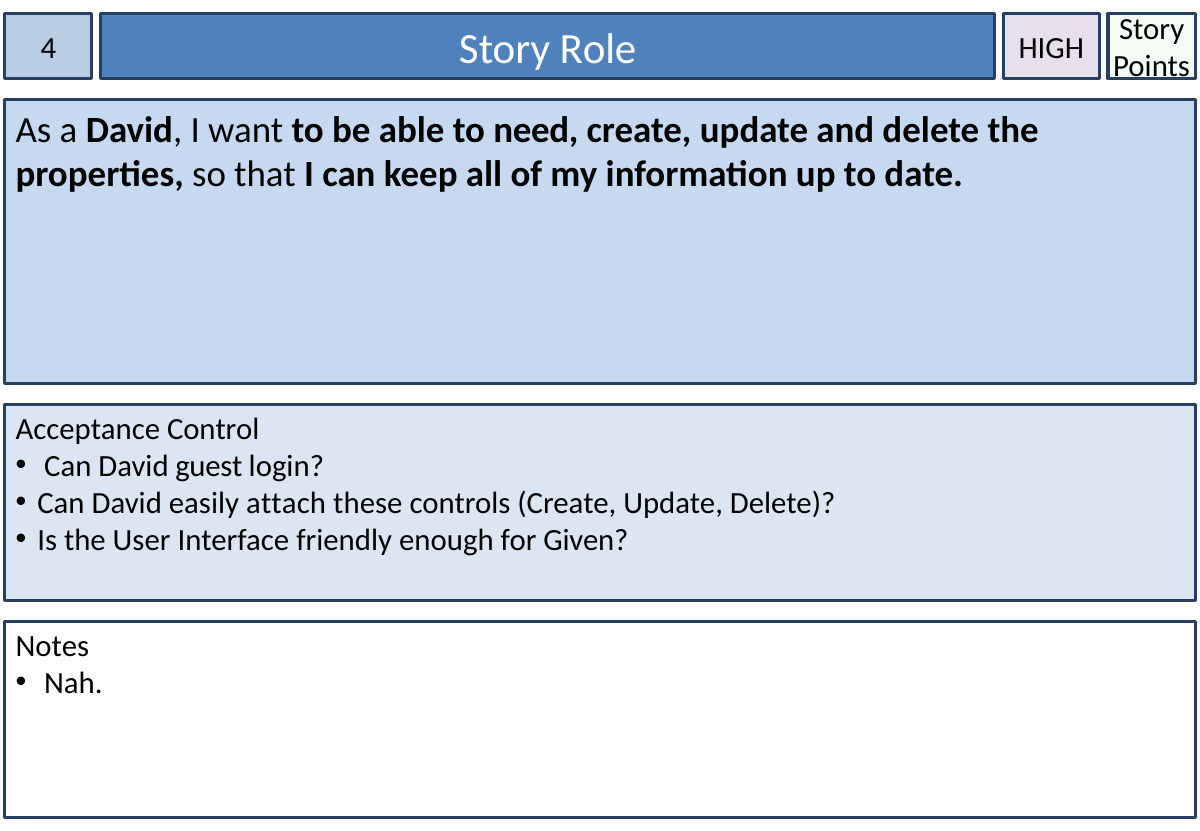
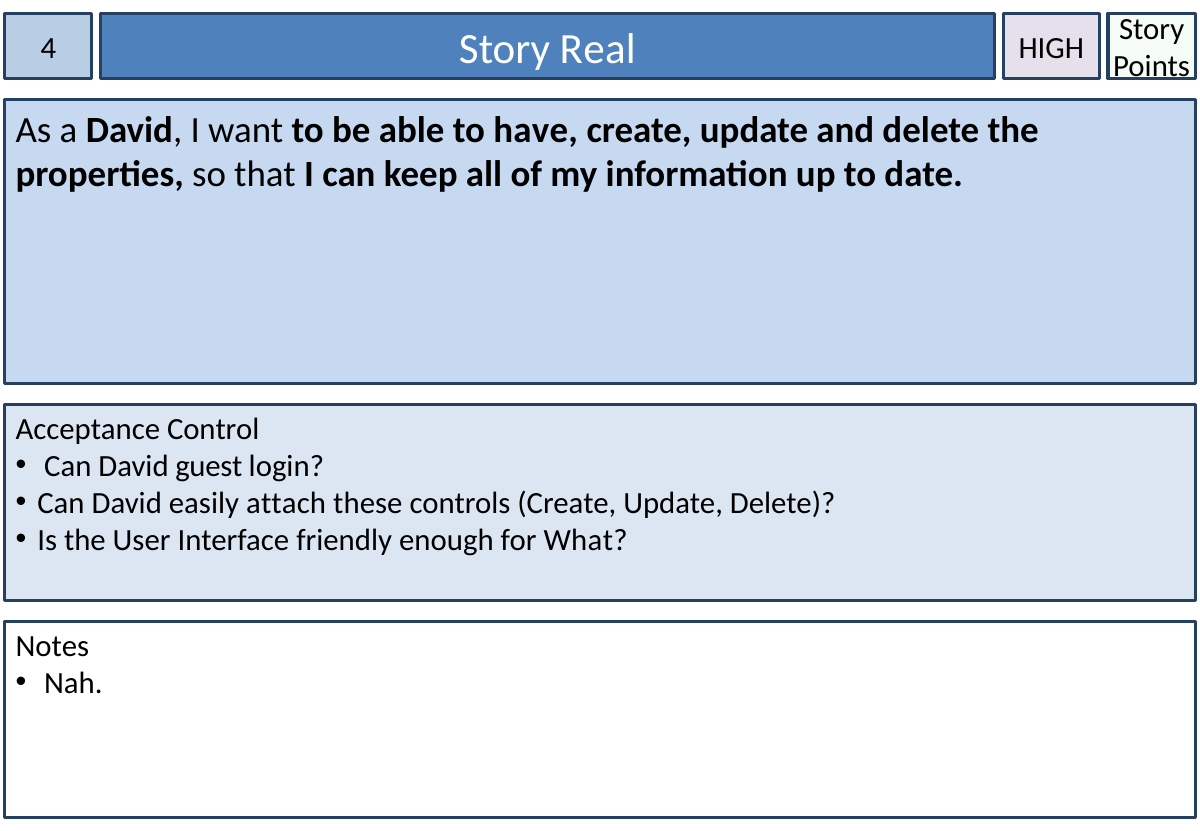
Role: Role -> Real
need: need -> have
Given: Given -> What
